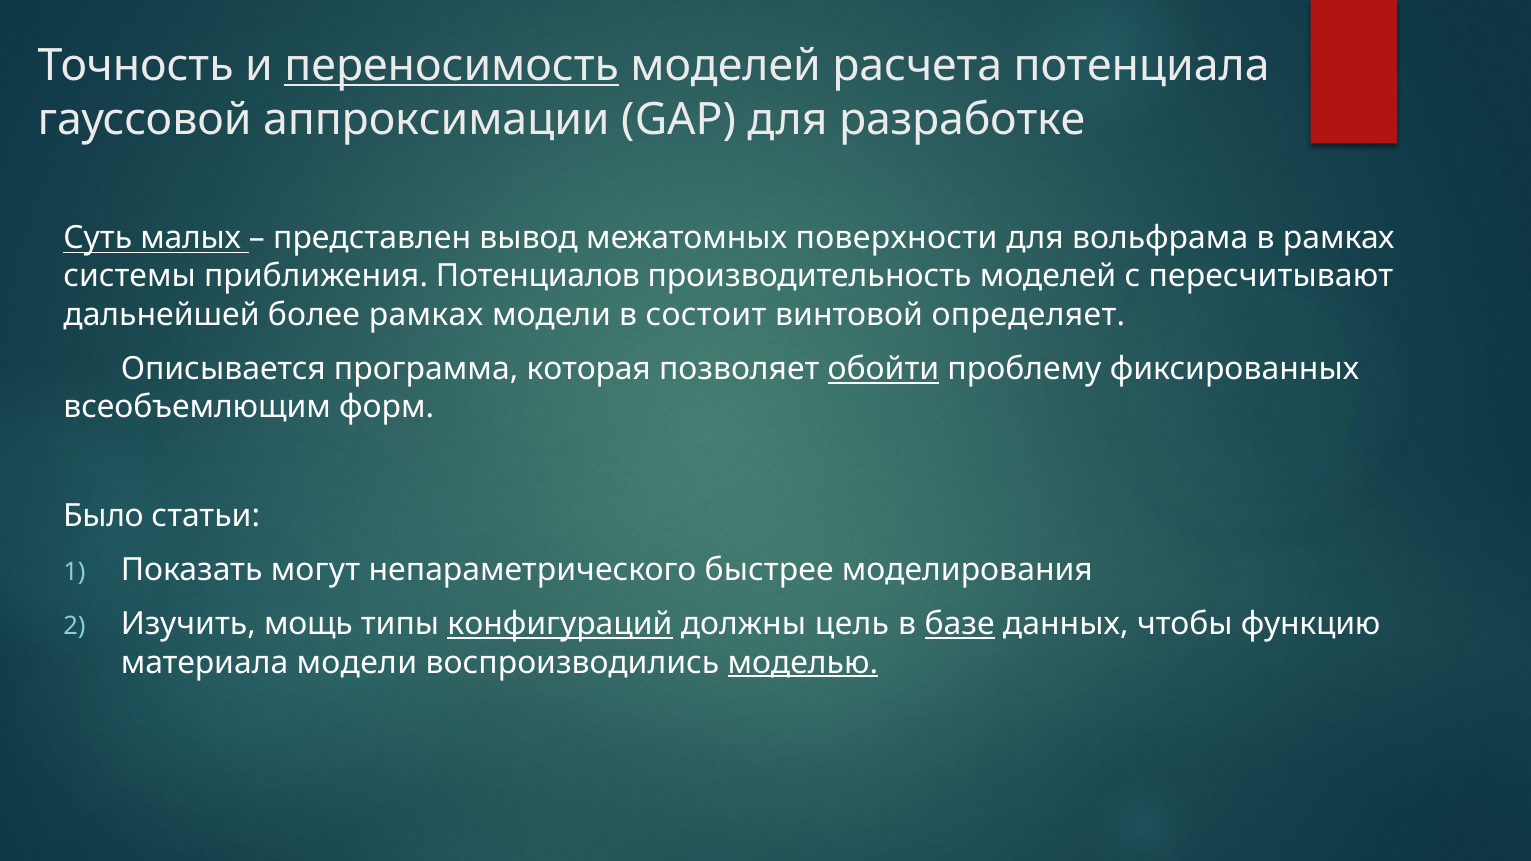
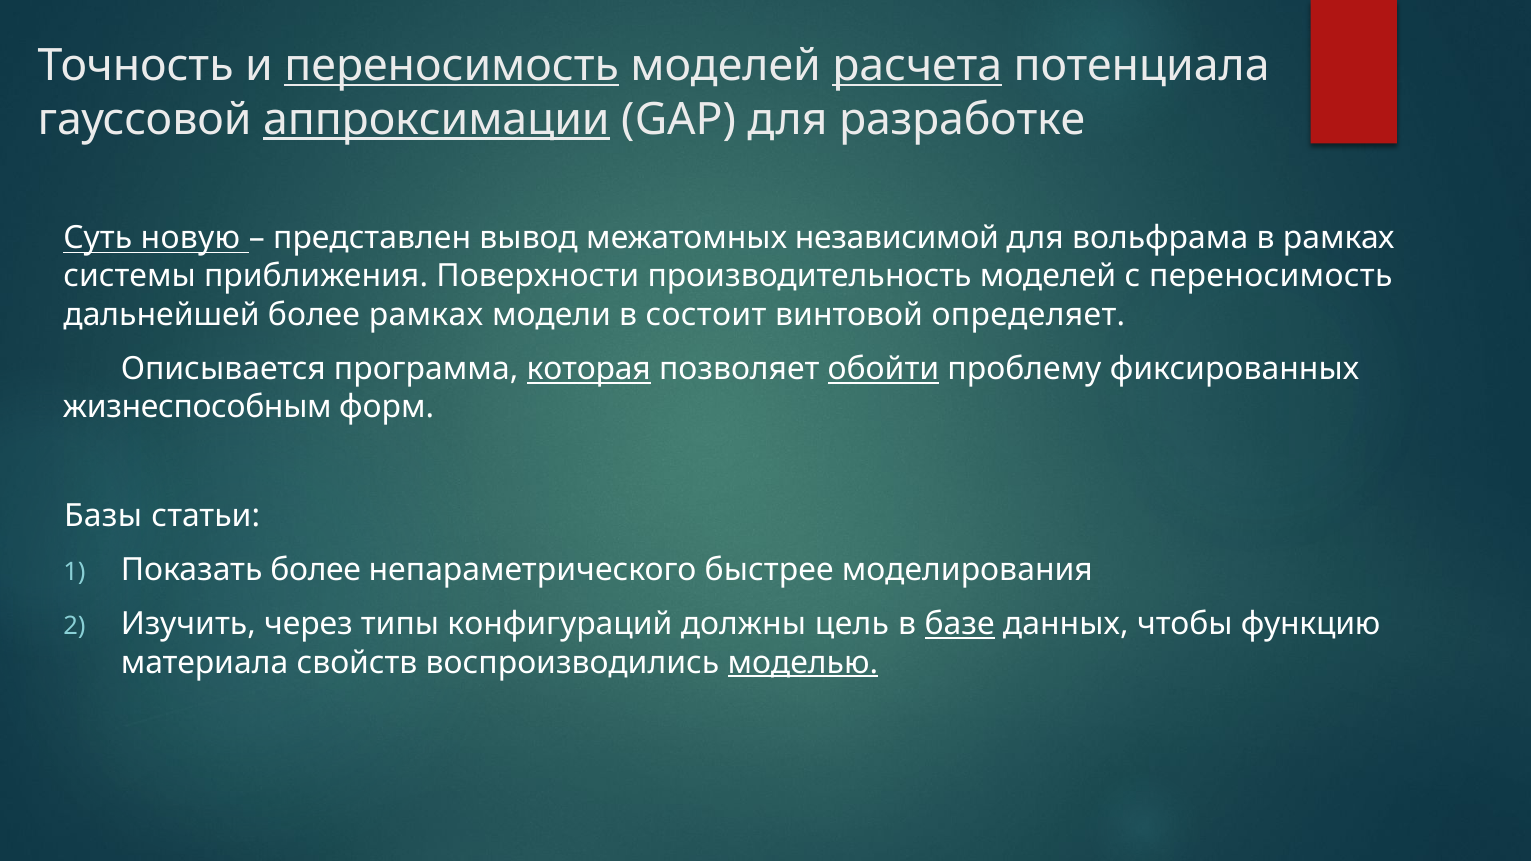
расчета underline: none -> present
аппроксимации underline: none -> present
малых: малых -> новую
поверхности: поверхности -> независимой
Потенциалов: Потенциалов -> Поверхности
с пересчитывают: пересчитывают -> переносимость
которая underline: none -> present
всеобъемлющим: всеобъемлющим -> жизнеспособным
Было: Было -> Базы
Показать могут: могут -> более
мощь: мощь -> через
конфигураций underline: present -> none
материала модели: модели -> свойств
